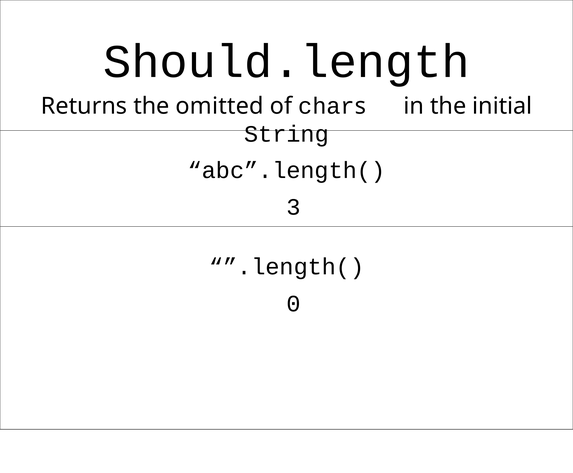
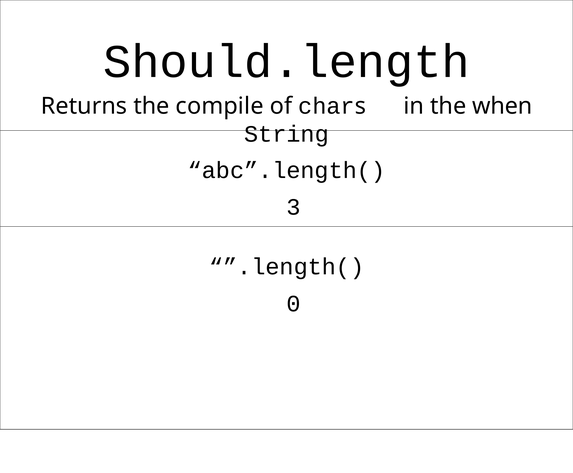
omitted: omitted -> compile
initial: initial -> when
